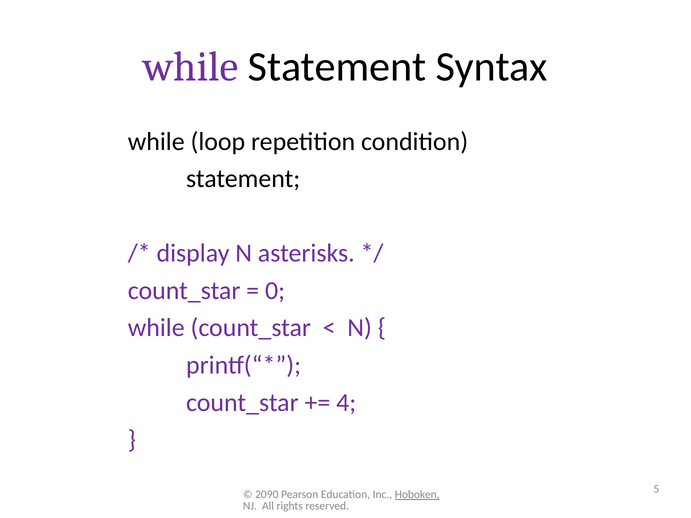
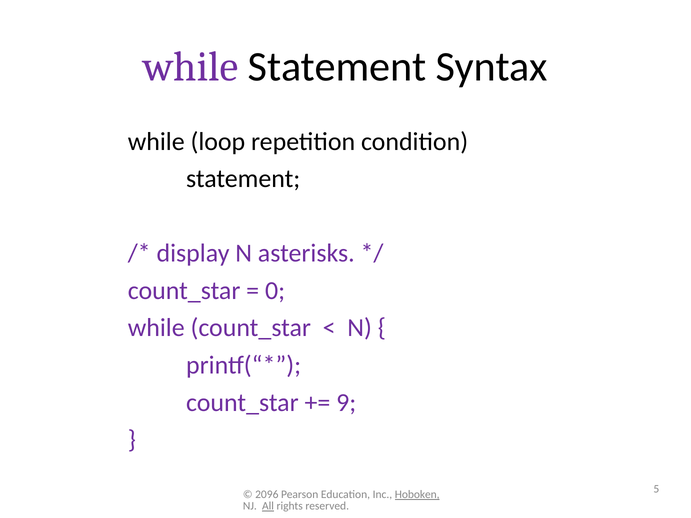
4: 4 -> 9
2090: 2090 -> 2096
All underline: none -> present
